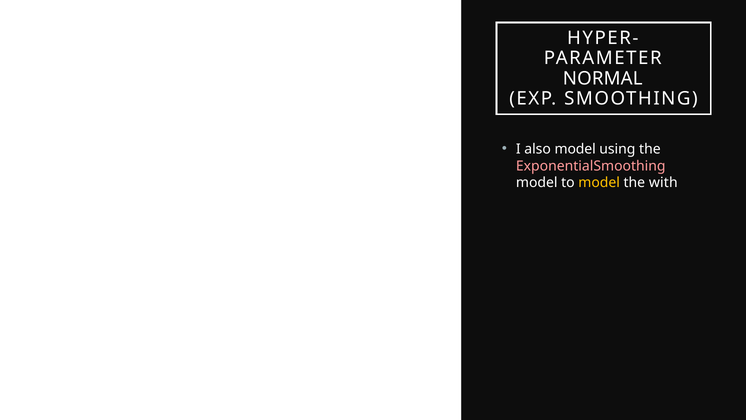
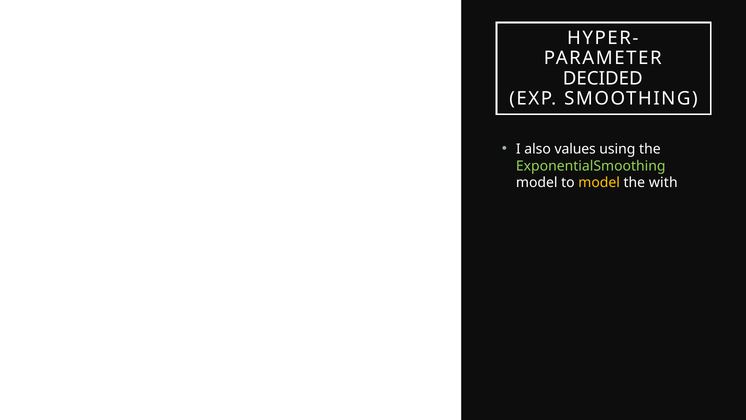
NORMAL: NORMAL -> DECIDED
also model: model -> values
ExponentialSmoothing colour: pink -> light green
